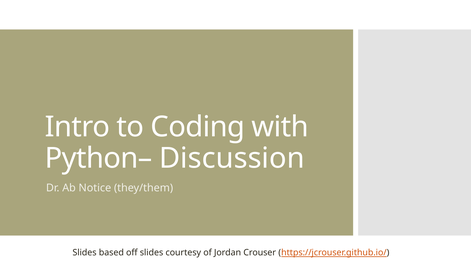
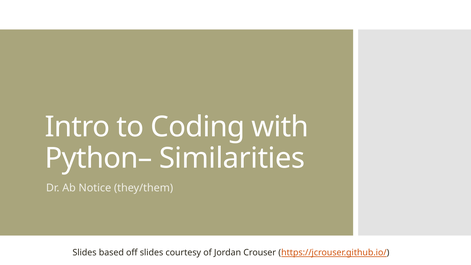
Discussion: Discussion -> Similarities
